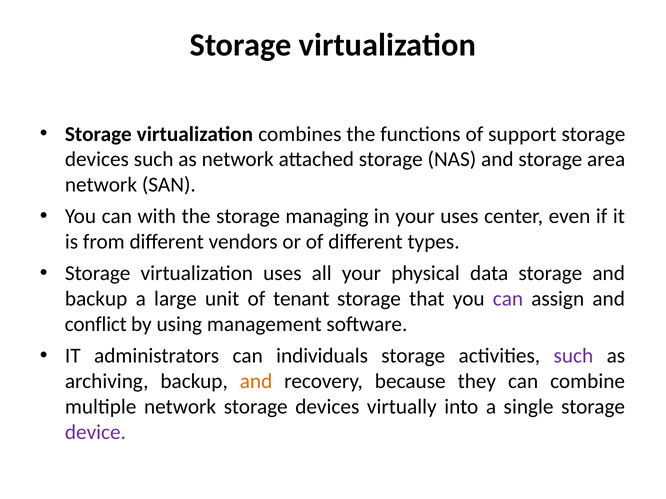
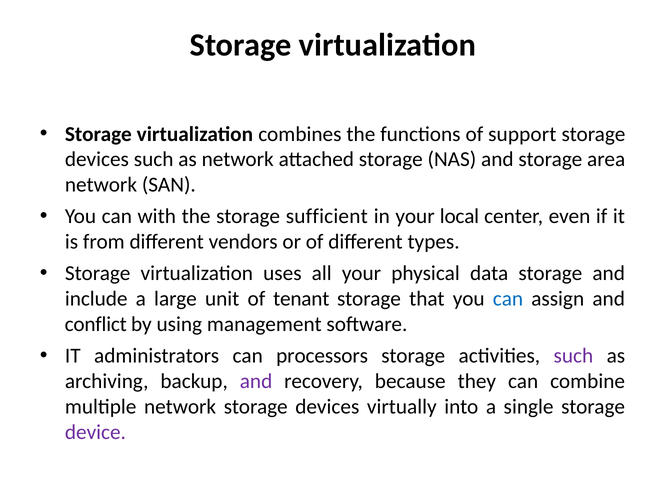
managing: managing -> sufficient
your uses: uses -> local
backup at (96, 299): backup -> include
can at (508, 299) colour: purple -> blue
individuals: individuals -> processors
and at (256, 382) colour: orange -> purple
